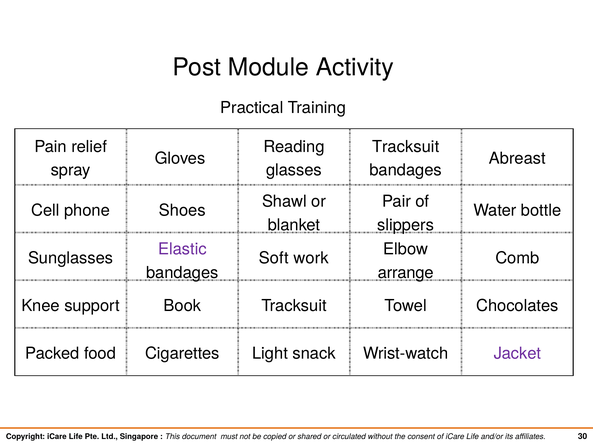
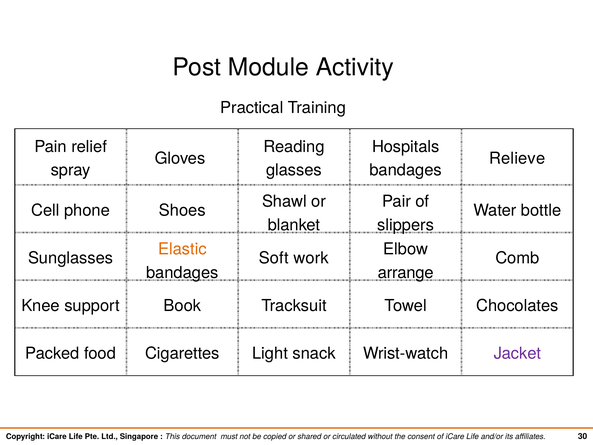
Tracksuit at (406, 146): Tracksuit -> Hospitals
Abreast: Abreast -> Relieve
Elastic colour: purple -> orange
